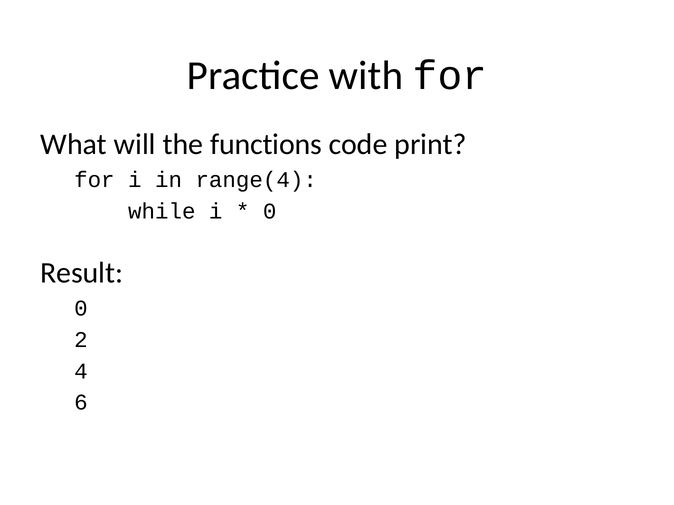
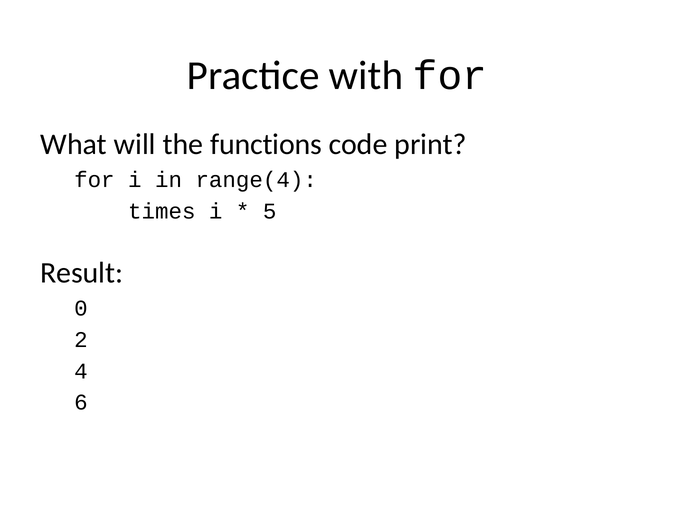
while: while -> times
0 at (270, 212): 0 -> 5
